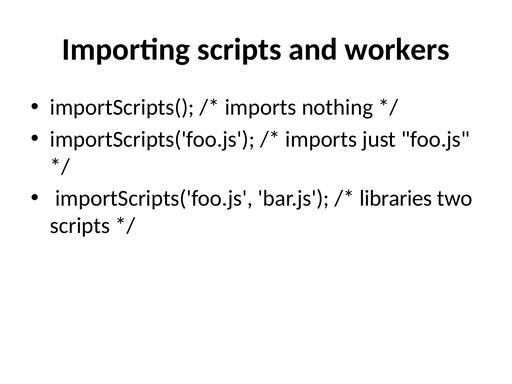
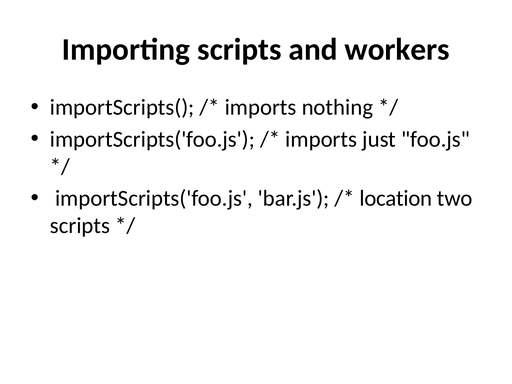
libraries: libraries -> location
